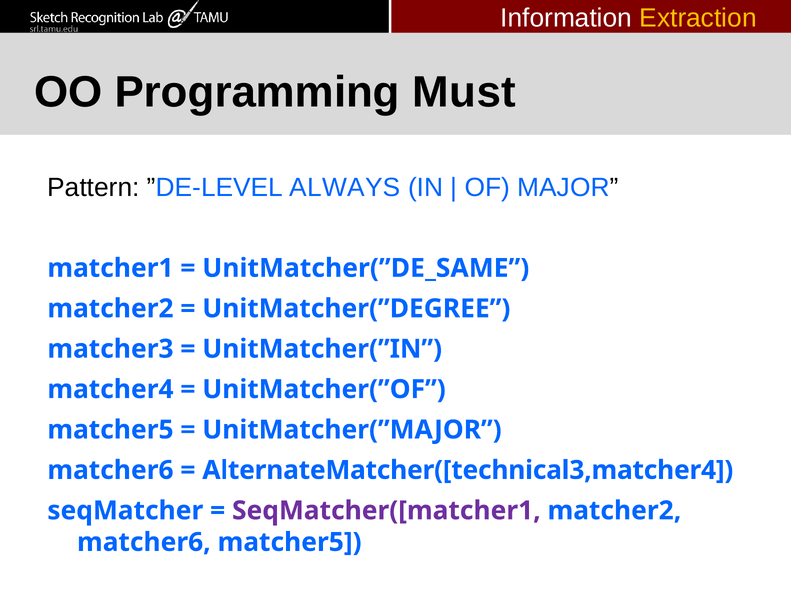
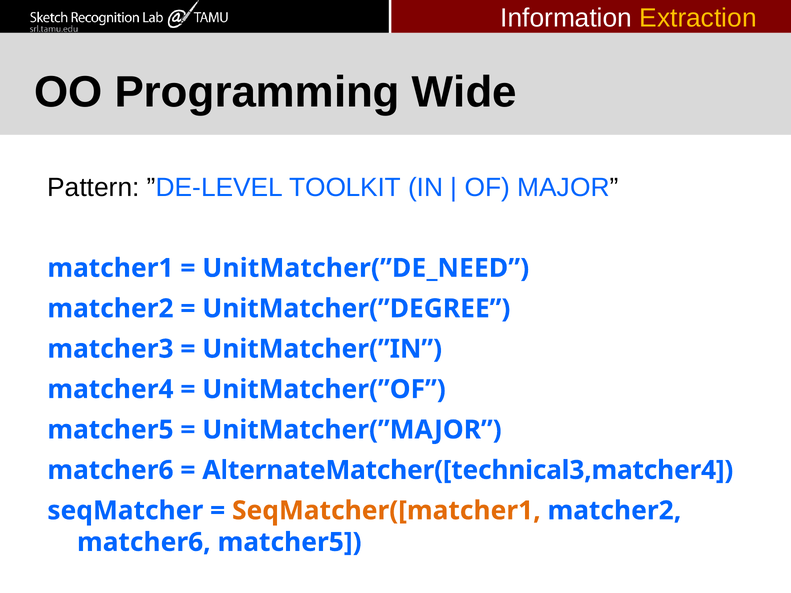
Must: Must -> Wide
ALWAYS: ALWAYS -> TOOLKIT
UnitMatcher(”DE_SAME: UnitMatcher(”DE_SAME -> UnitMatcher(”DE_NEED
SeqMatcher([matcher1 colour: purple -> orange
